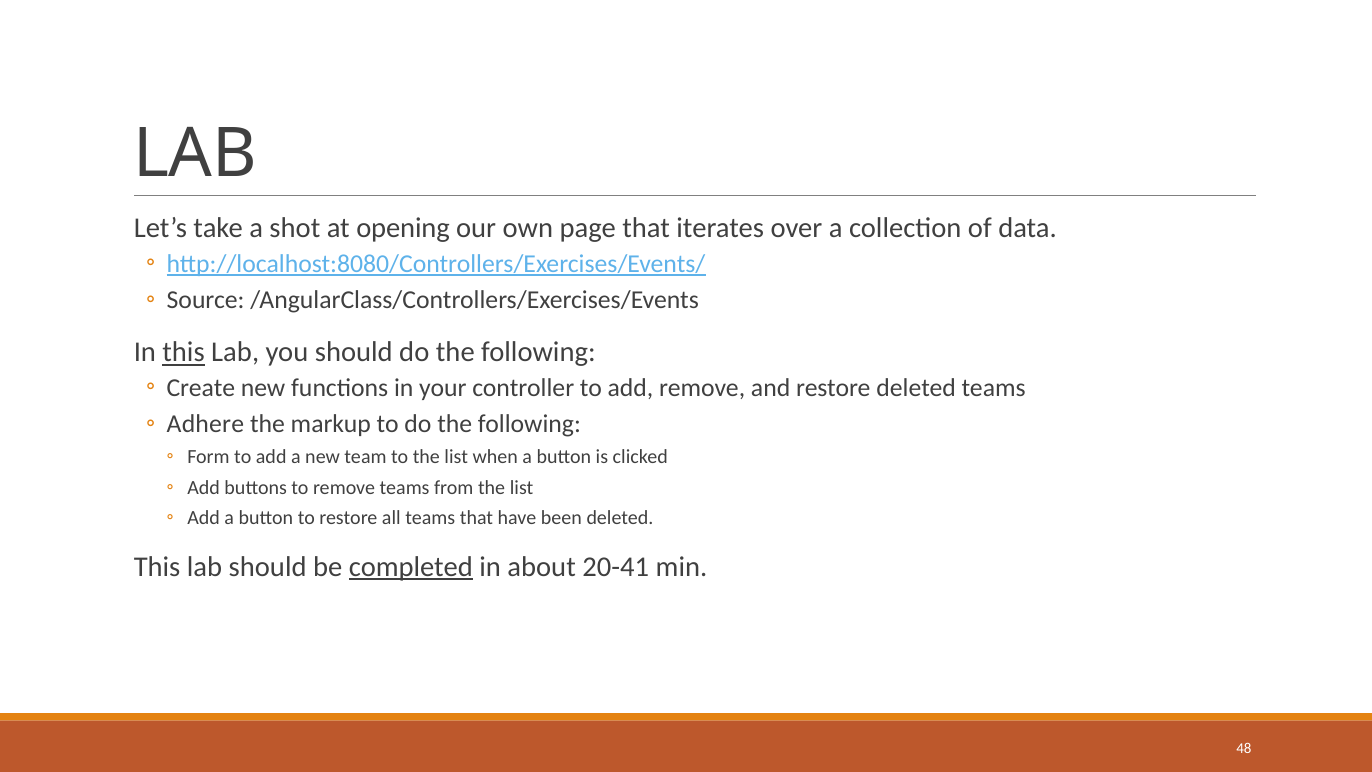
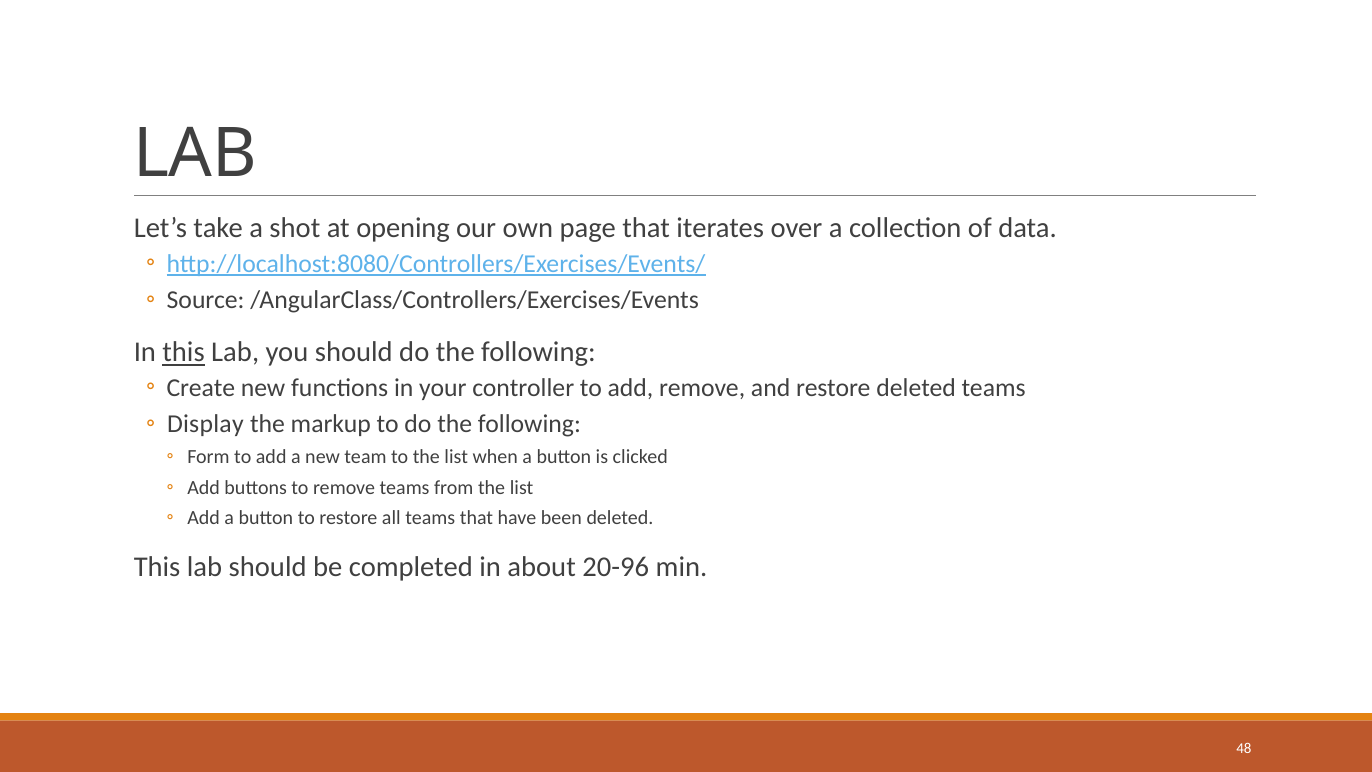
Adhere: Adhere -> Display
completed underline: present -> none
20-41: 20-41 -> 20-96
